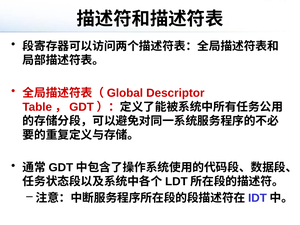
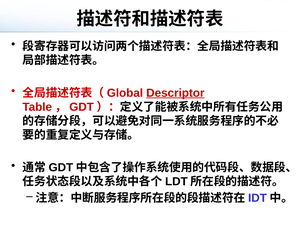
Descriptor underline: none -> present
